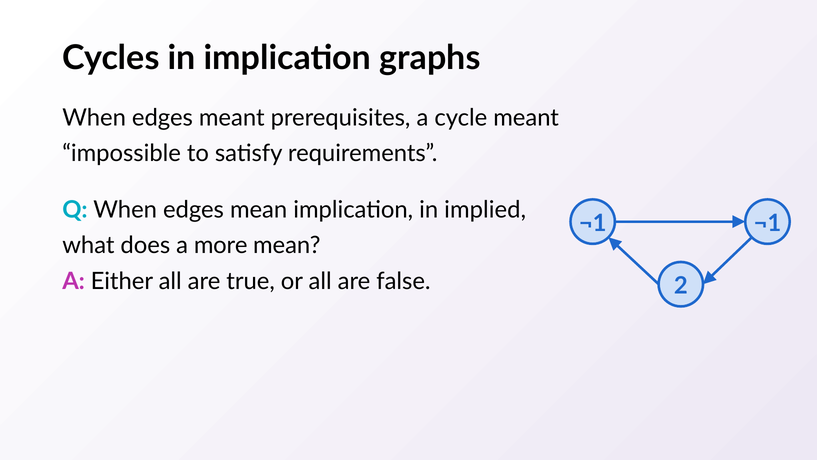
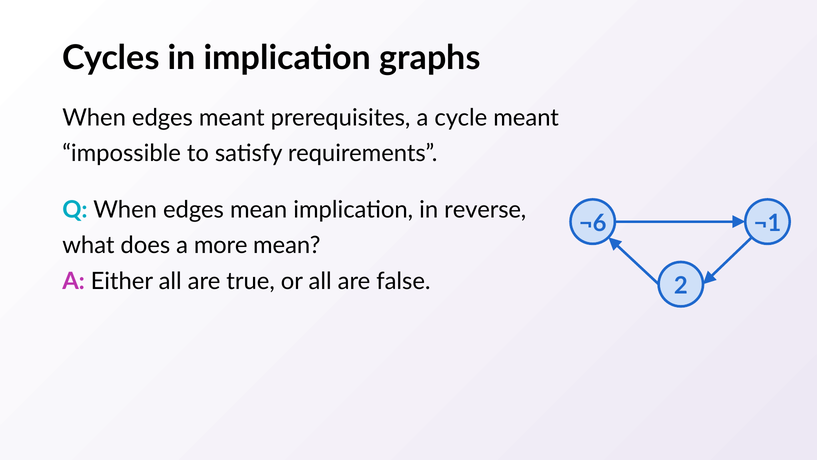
implied: implied -> reverse
¬1 at (593, 223): ¬1 -> ¬6
